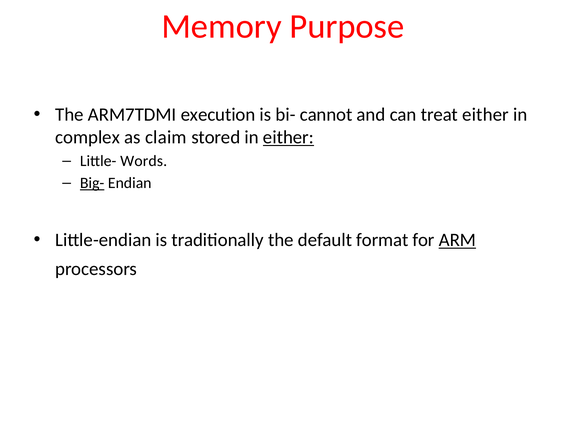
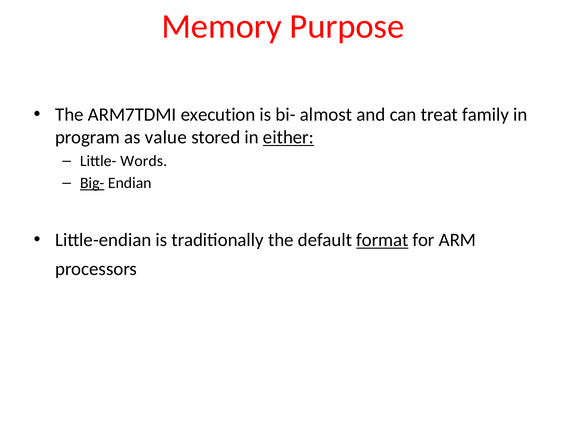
cannot: cannot -> almost
treat either: either -> family
complex: complex -> program
claim: claim -> value
format underline: none -> present
ARM underline: present -> none
